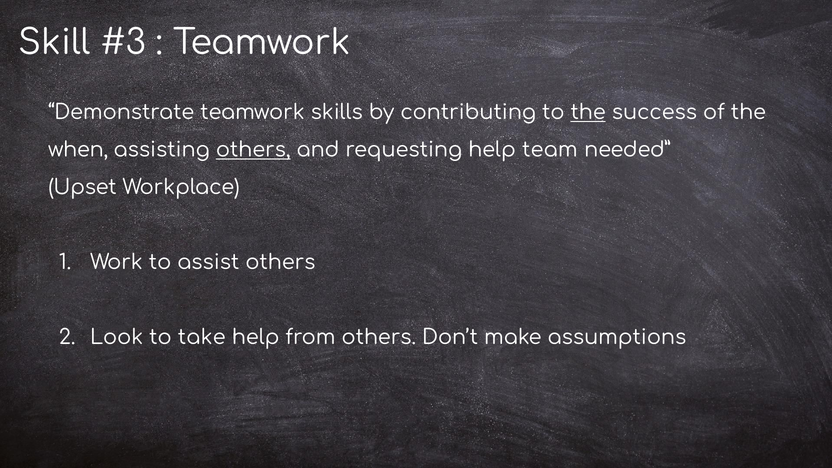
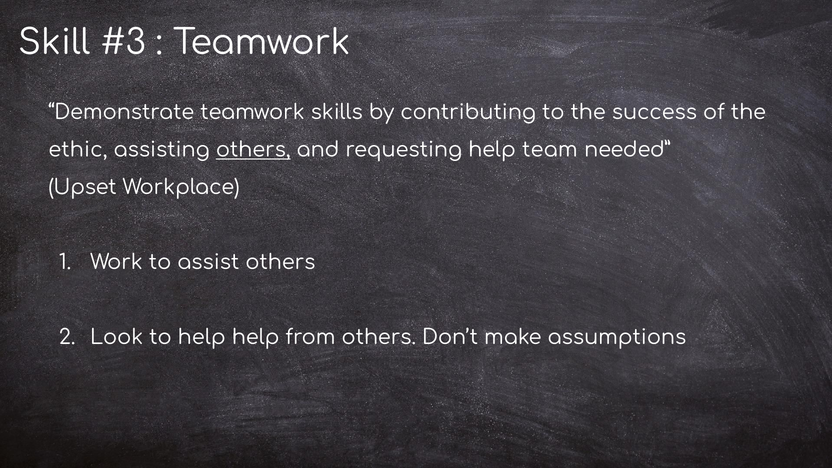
the at (588, 113) underline: present -> none
when: when -> ethic
to take: take -> help
